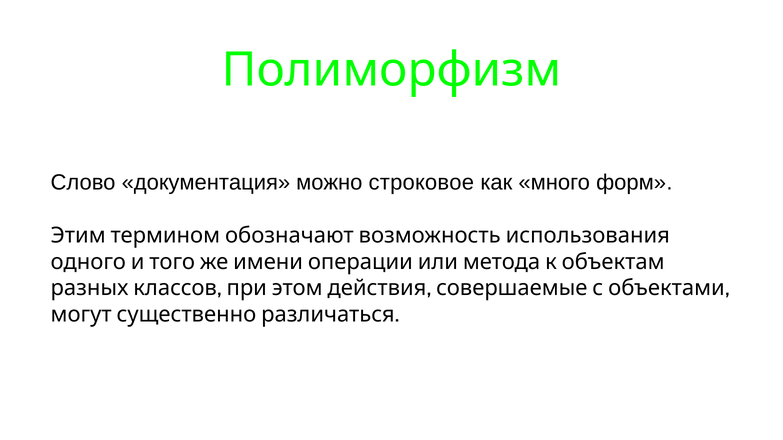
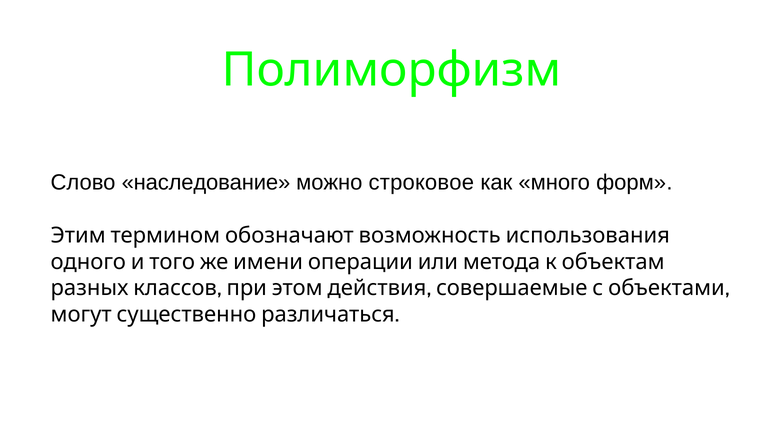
документация: документация -> наследование
